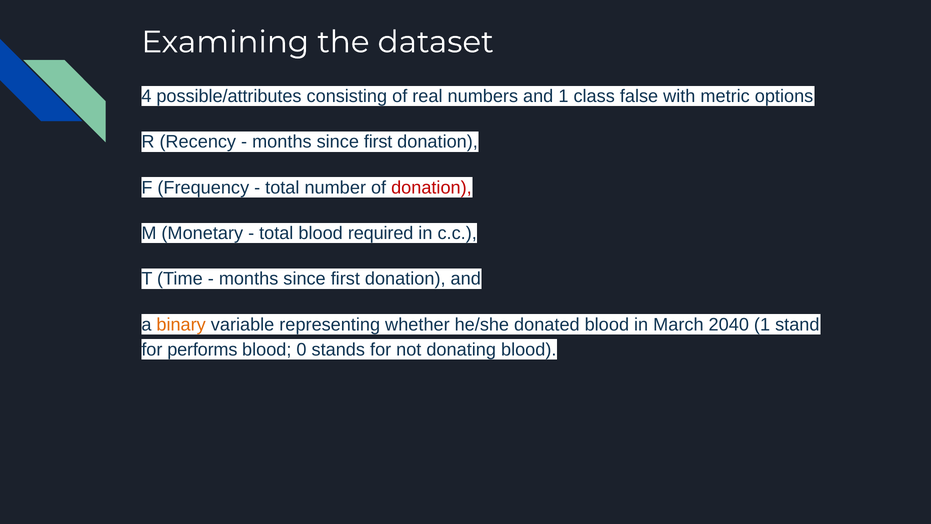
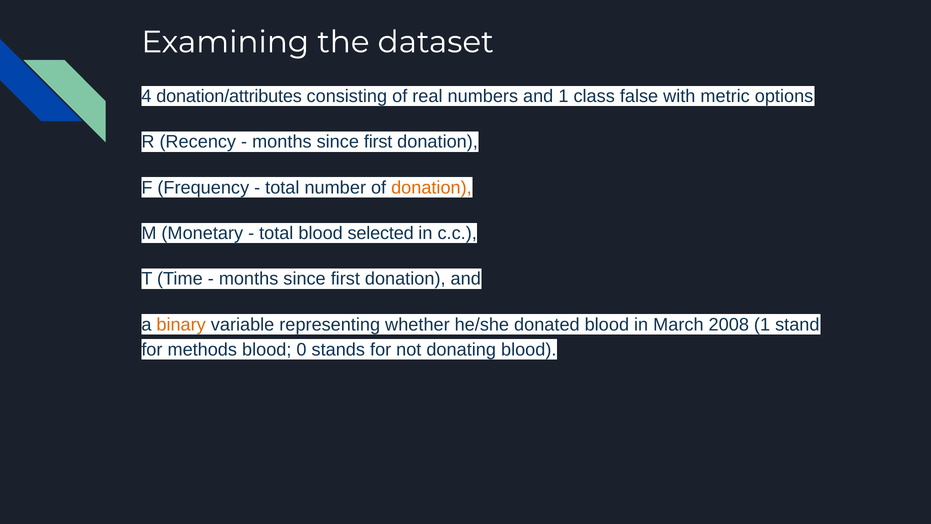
possible/attributes: possible/attributes -> donation/attributes
donation at (431, 188) colour: red -> orange
required: required -> selected
2040: 2040 -> 2008
performs: performs -> methods
